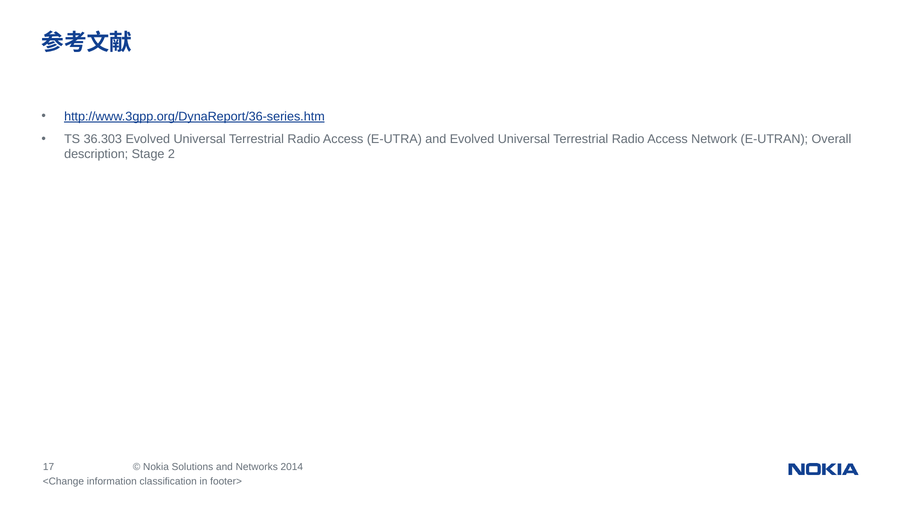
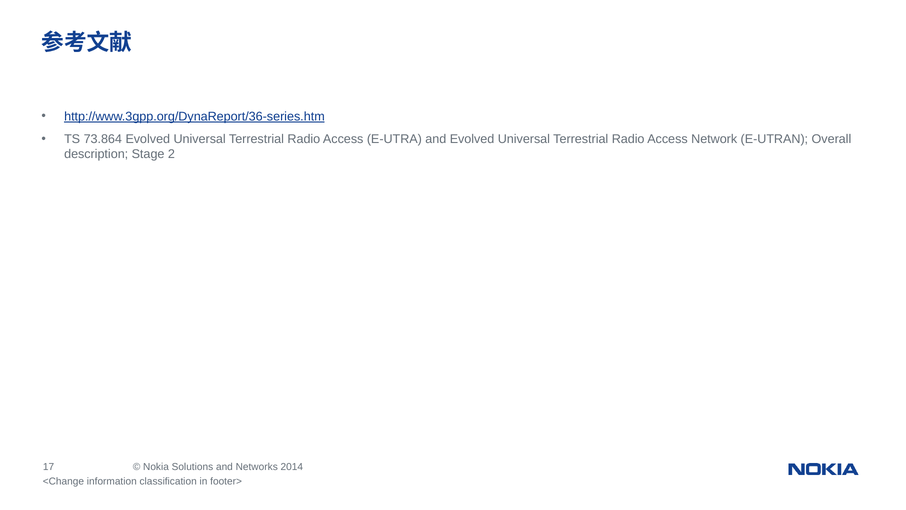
36.303: 36.303 -> 73.864
